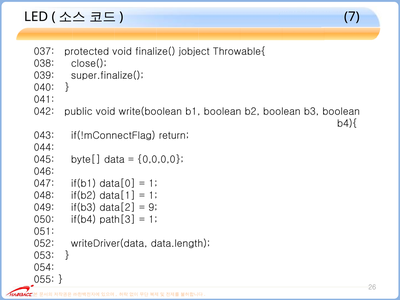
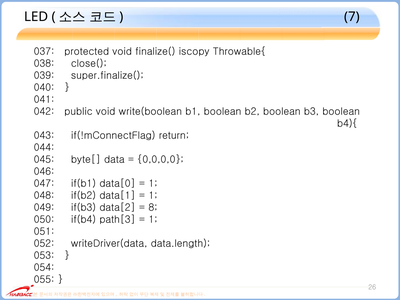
jobject: jobject -> iscopy
9: 9 -> 8
